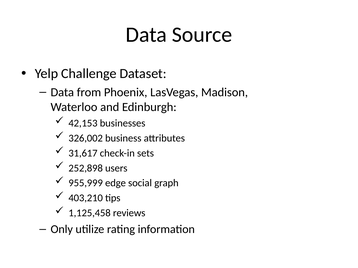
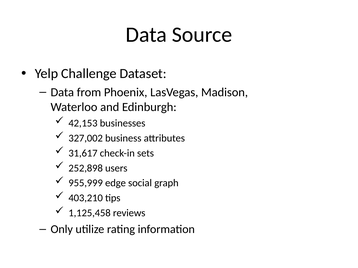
326,002: 326,002 -> 327,002
